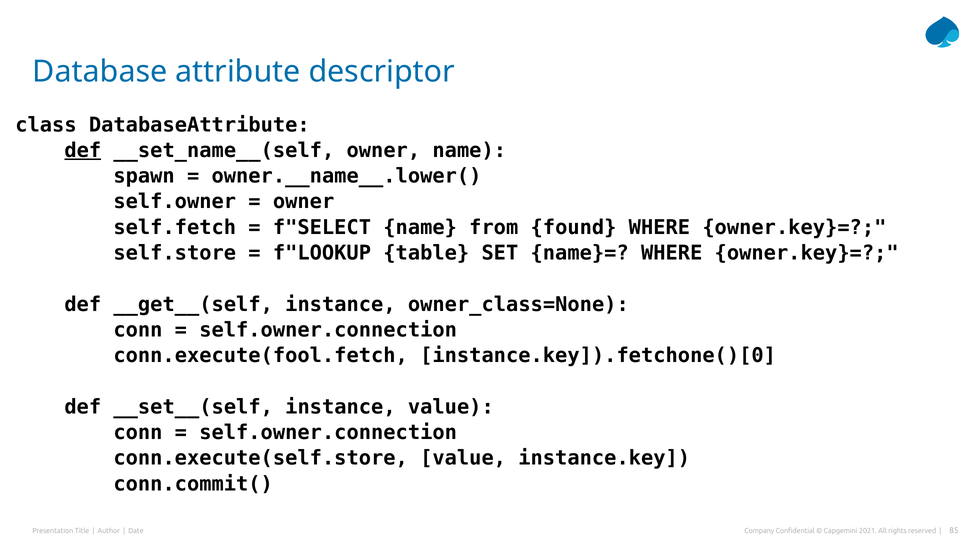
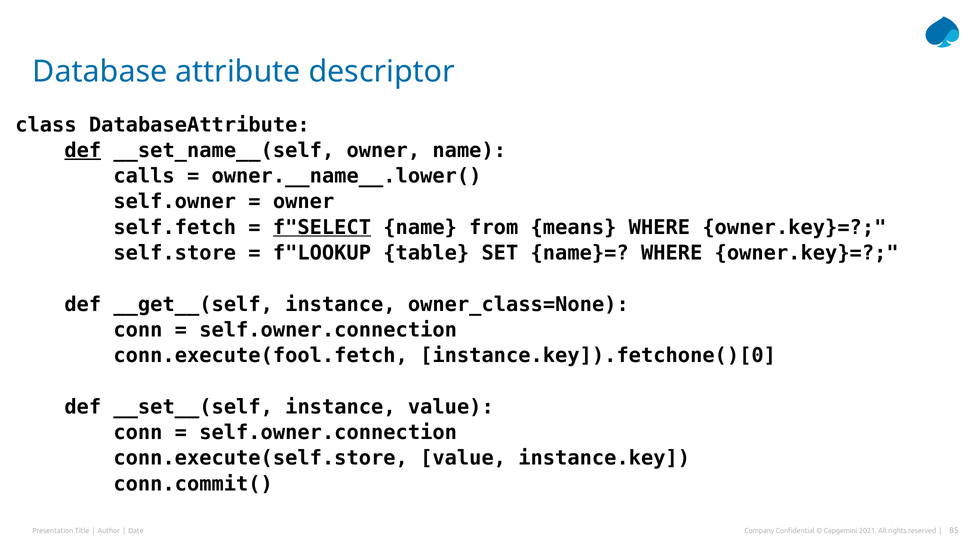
spawn: spawn -> calls
f"SELECT underline: none -> present
found: found -> means
